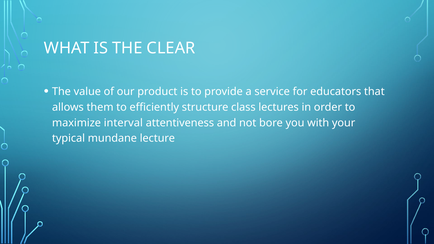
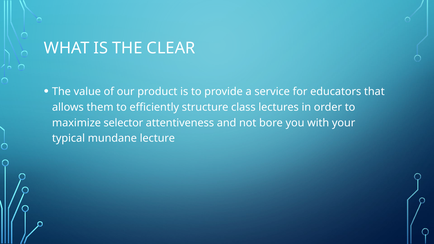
interval: interval -> selector
